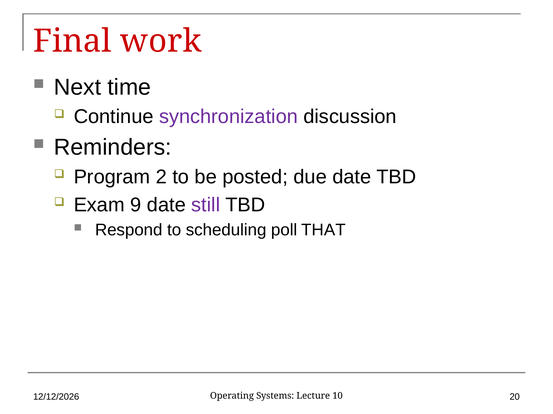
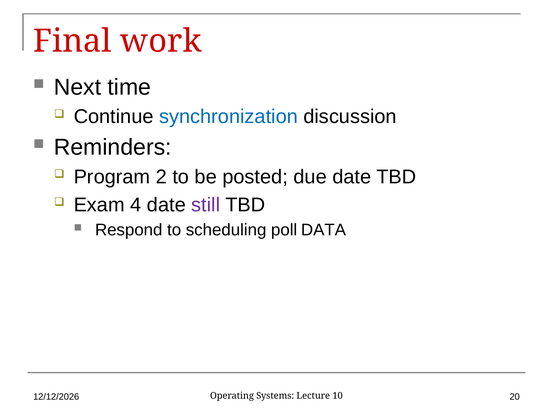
synchronization colour: purple -> blue
9: 9 -> 4
THAT: THAT -> DATA
